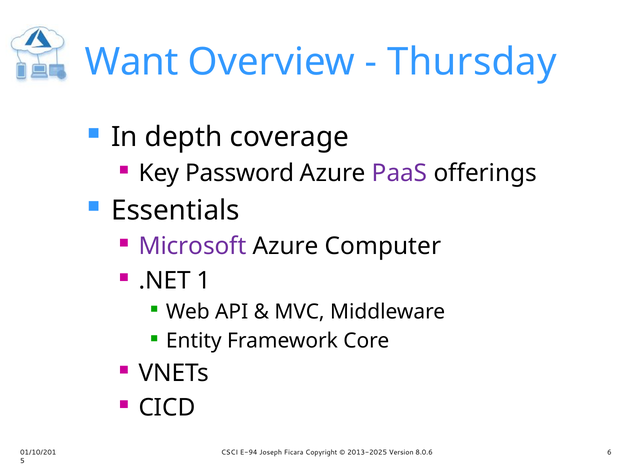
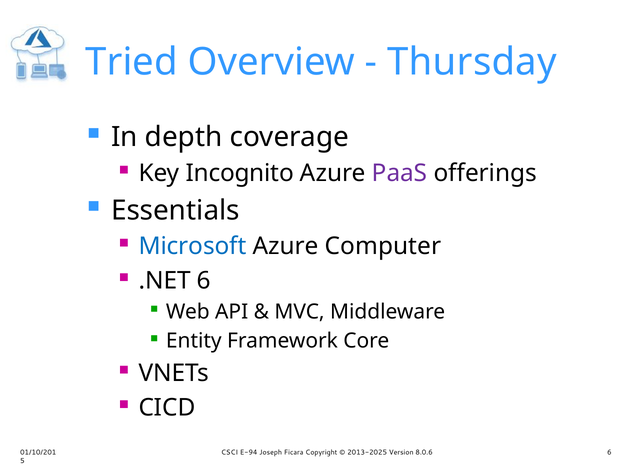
Want: Want -> Tried
Password: Password -> Incognito
Microsoft colour: purple -> blue
.NET 1: 1 -> 6
